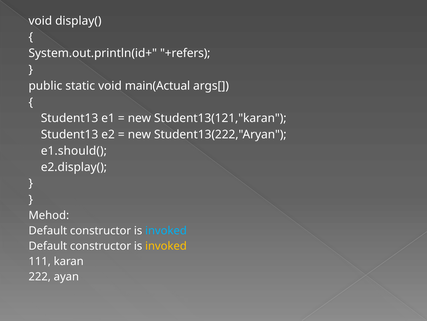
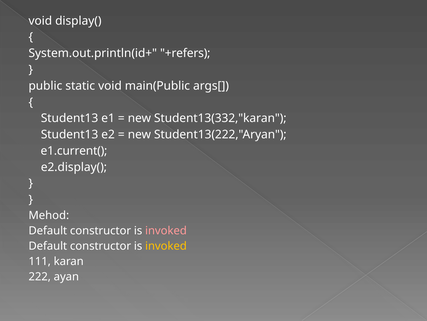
main(Actual: main(Actual -> main(Public
Student13(121,"karan: Student13(121,"karan -> Student13(332,"karan
e1.should(: e1.should( -> e1.current(
invoked at (166, 230) colour: light blue -> pink
